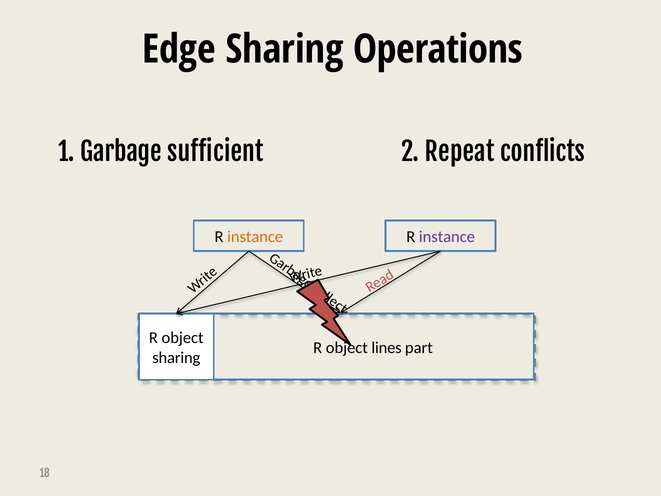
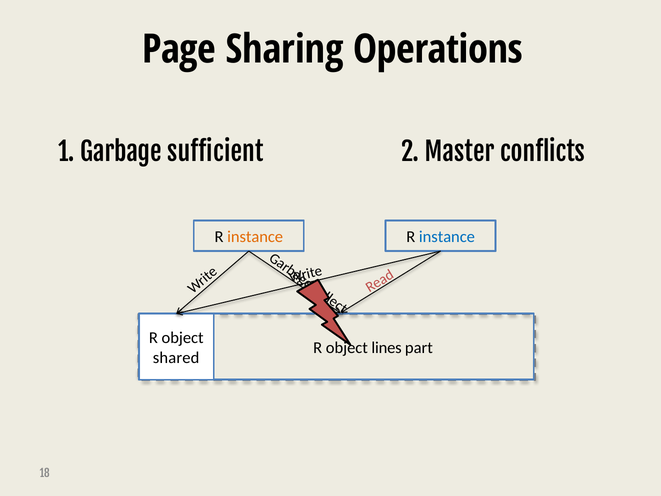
Edge: Edge -> Page
Repeat: Repeat -> Master
instance at (447, 237) colour: purple -> blue
sharing at (176, 358): sharing -> shared
